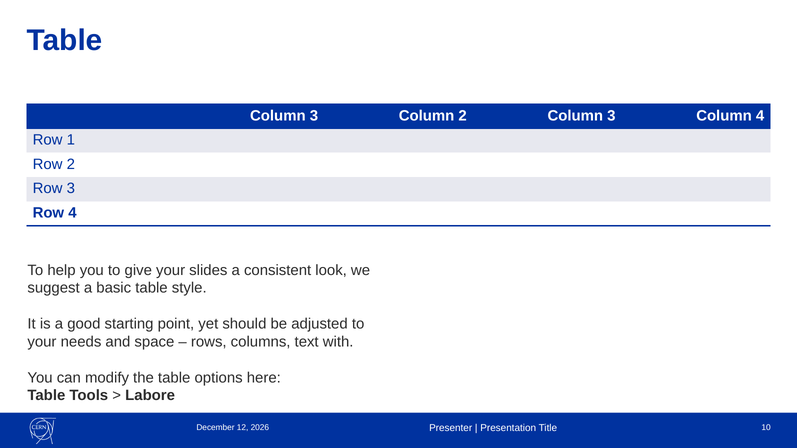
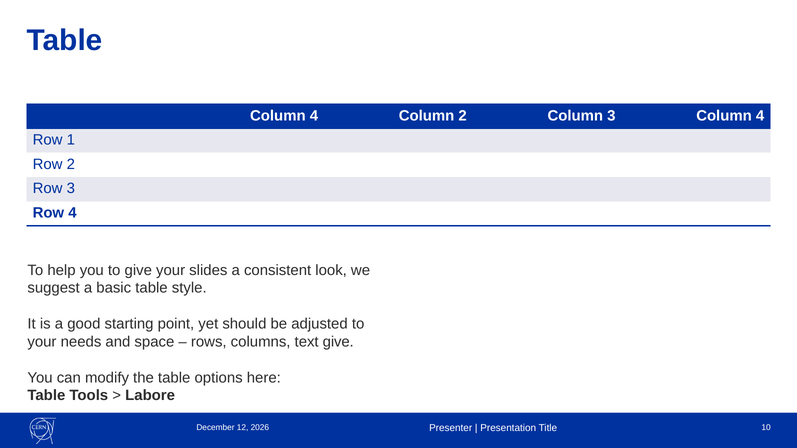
3 at (314, 116): 3 -> 4
text with: with -> give
